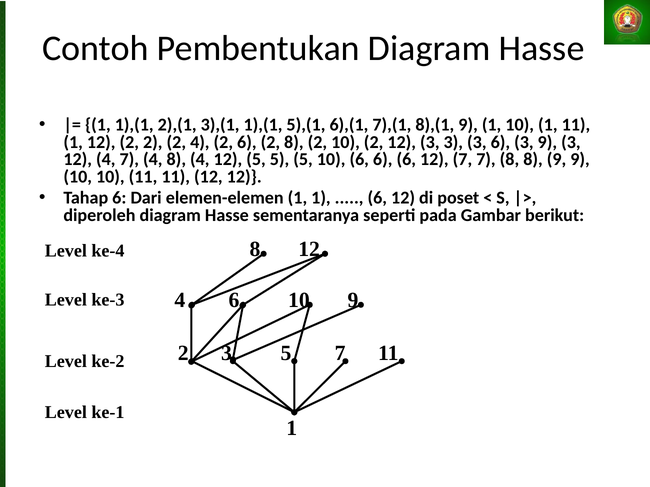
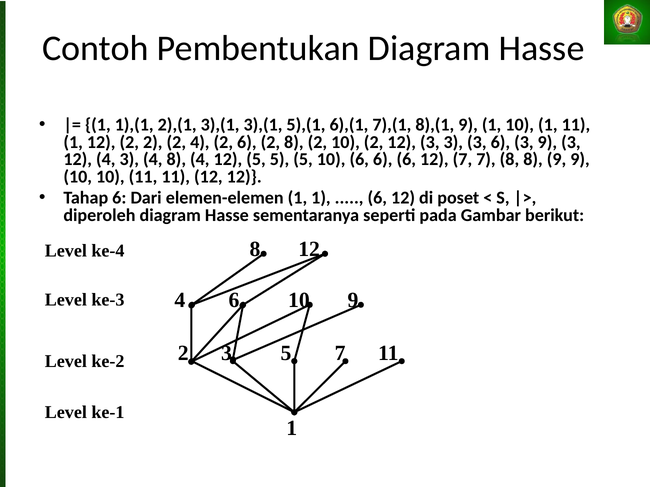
3),(1 1),(1: 1),(1 -> 3),(1
4 7: 7 -> 3
